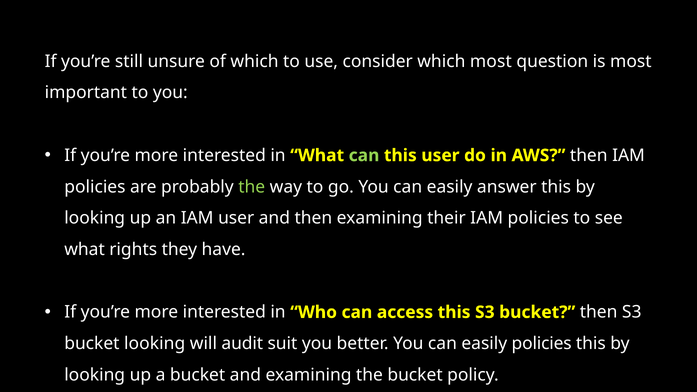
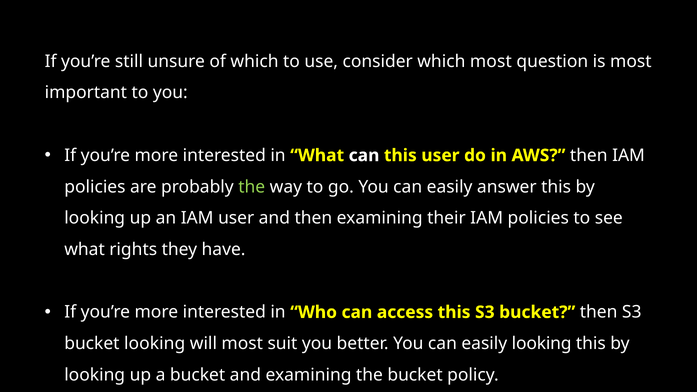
can at (364, 155) colour: light green -> white
will audit: audit -> most
easily policies: policies -> looking
